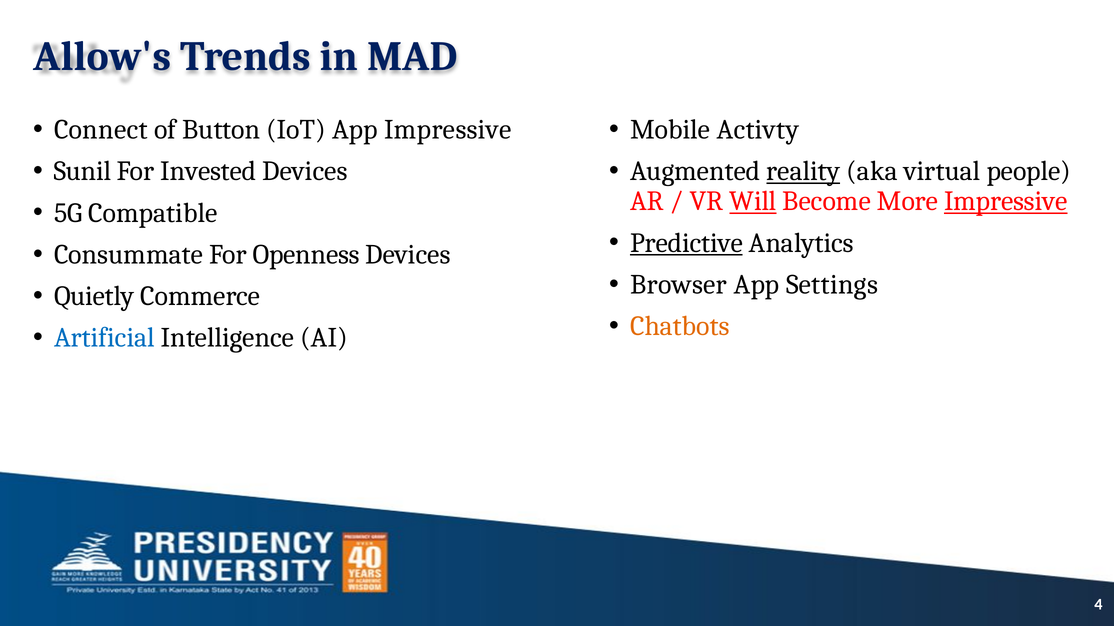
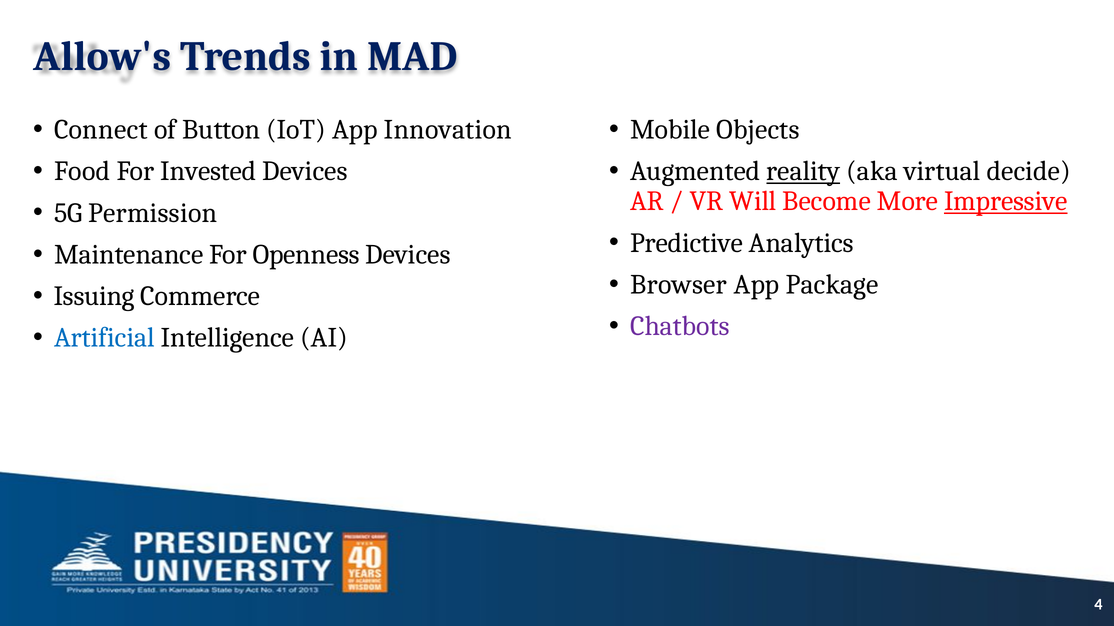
App Impressive: Impressive -> Innovation
Activty: Activty -> Objects
Sunil: Sunil -> Food
people: people -> decide
Will underline: present -> none
Compatible: Compatible -> Permission
Predictive underline: present -> none
Consummate: Consummate -> Maintenance
Settings: Settings -> Package
Quietly: Quietly -> Issuing
Chatbots colour: orange -> purple
